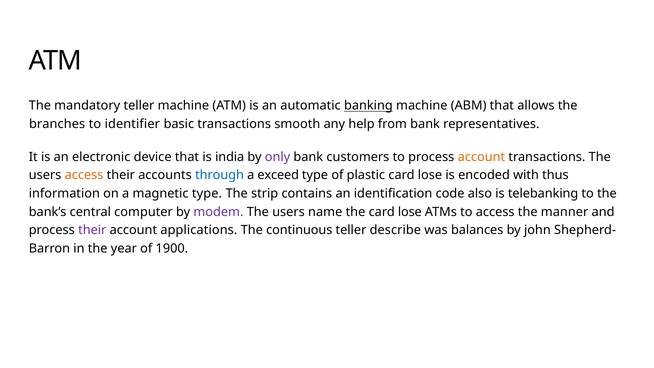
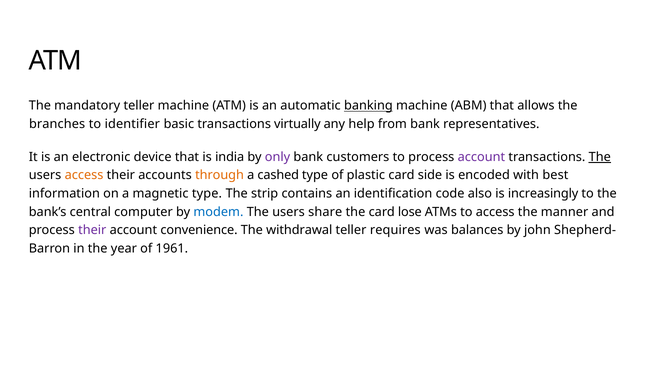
smooth: smooth -> virtually
account at (481, 157) colour: orange -> purple
The at (600, 157) underline: none -> present
through colour: blue -> orange
exceed: exceed -> cashed
plastic card lose: lose -> side
thus: thus -> best
telebanking: telebanking -> increasingly
modem colour: purple -> blue
name: name -> share
applications: applications -> convenience
continuous: continuous -> withdrawal
describe: describe -> requires
1900: 1900 -> 1961
